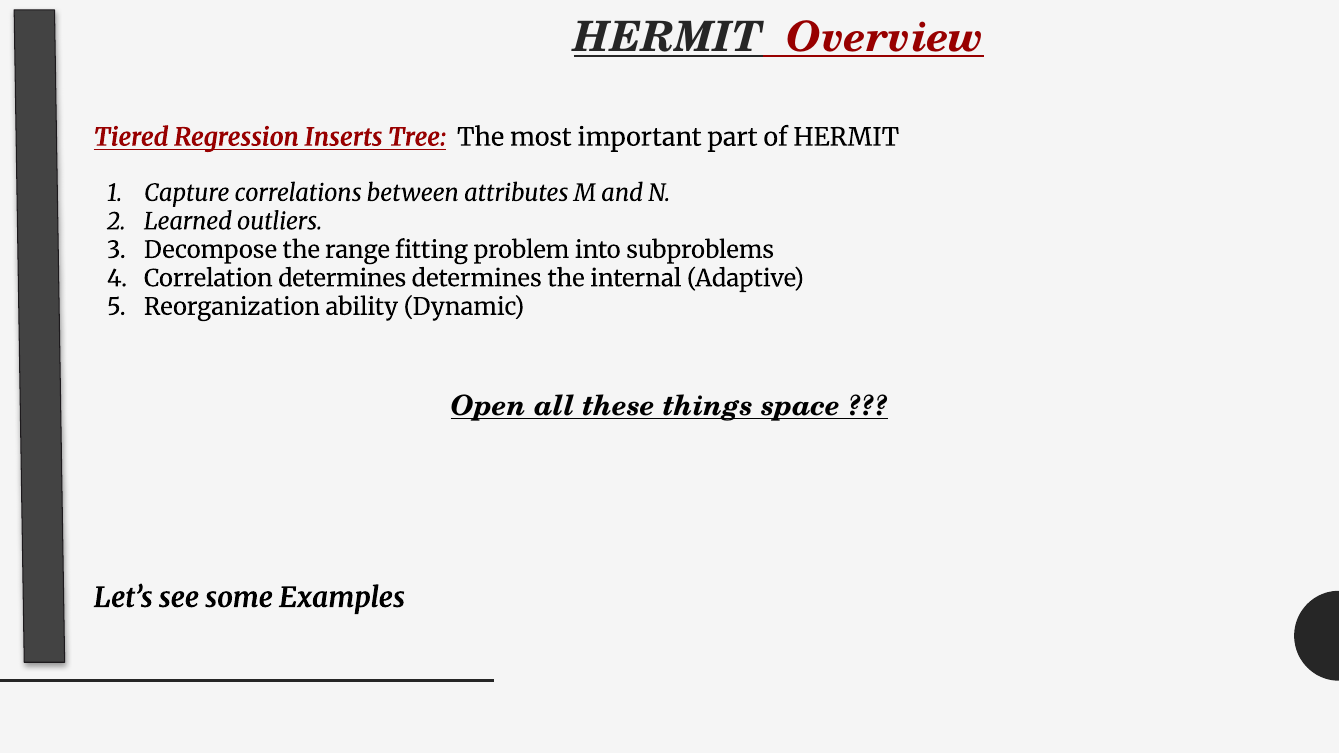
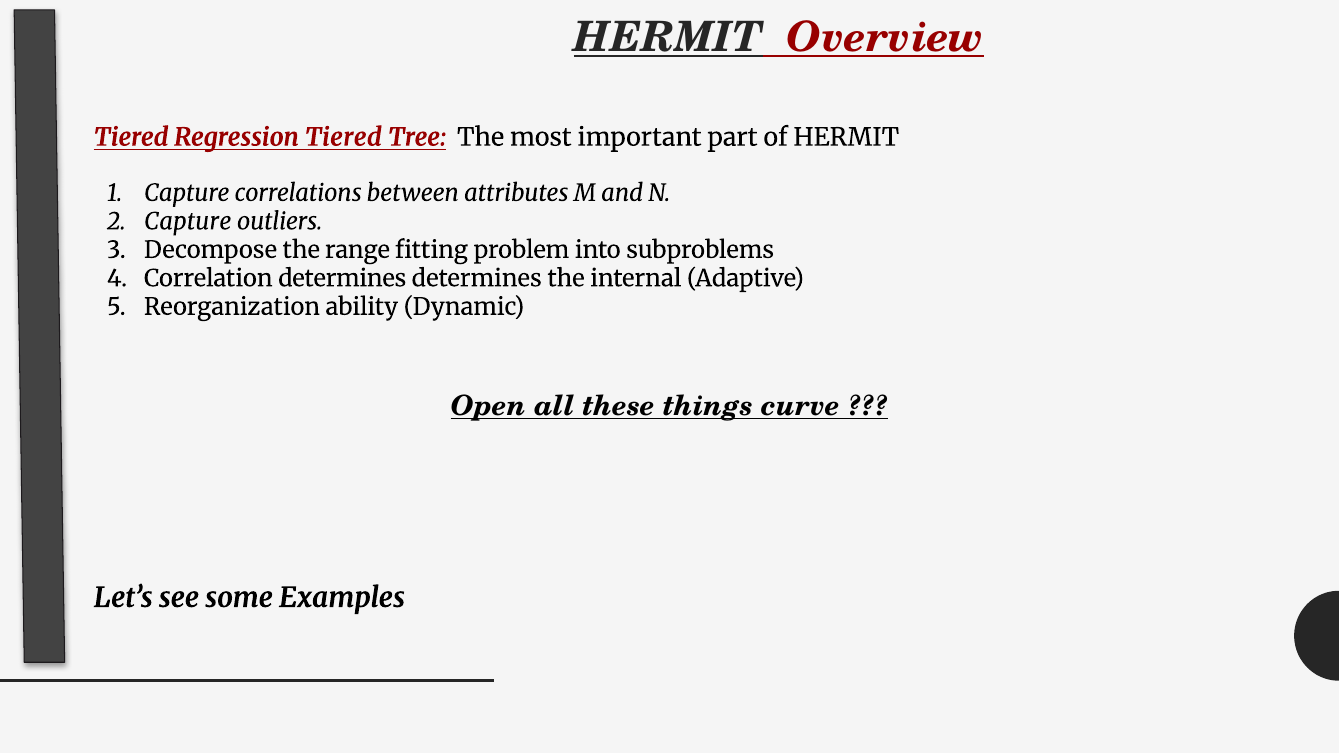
Regression Inserts: Inserts -> Tiered
Learned at (188, 222): Learned -> Capture
space: space -> curve
